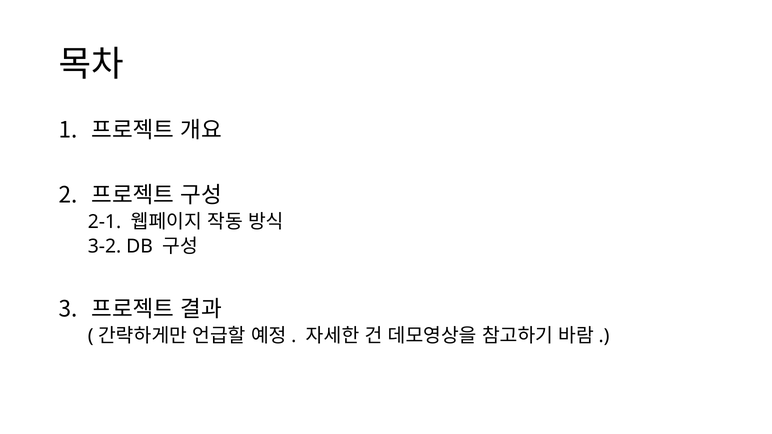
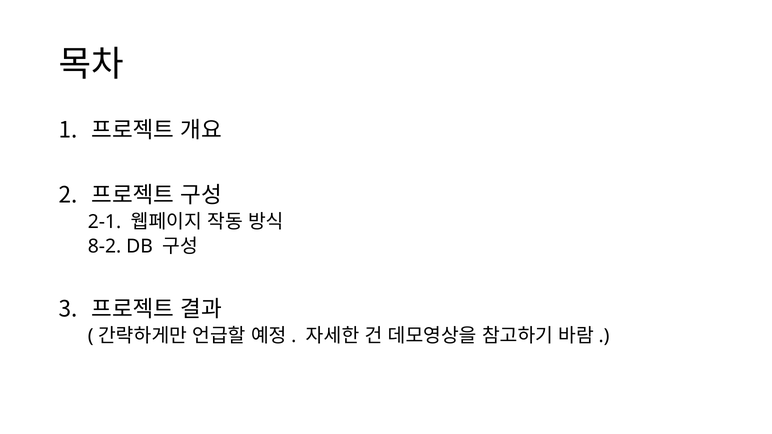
3-2: 3-2 -> 8-2
